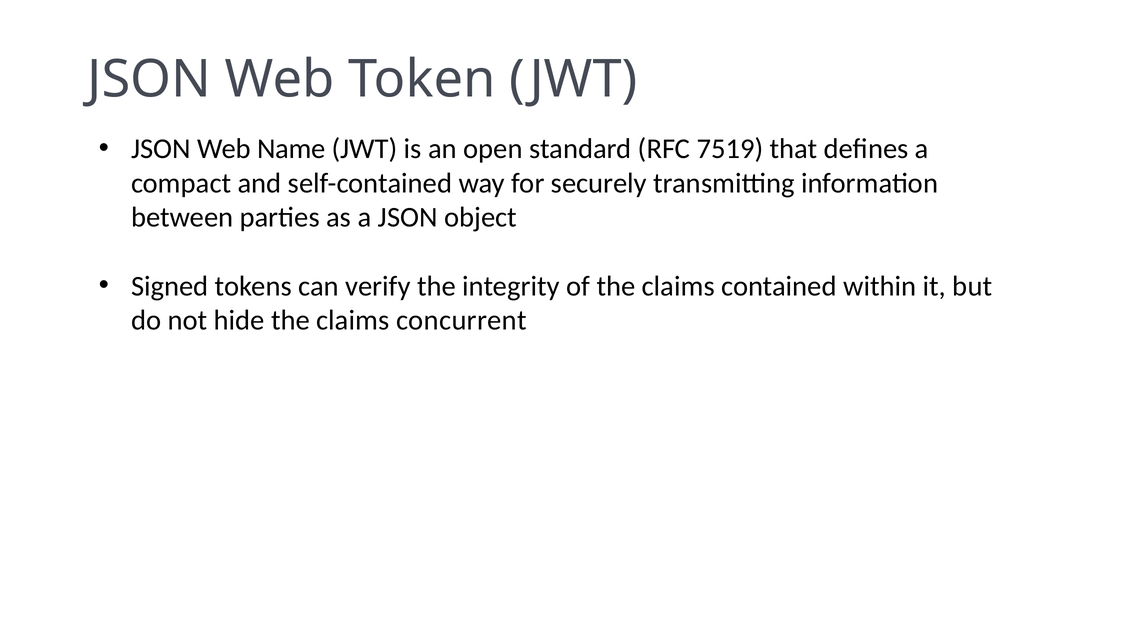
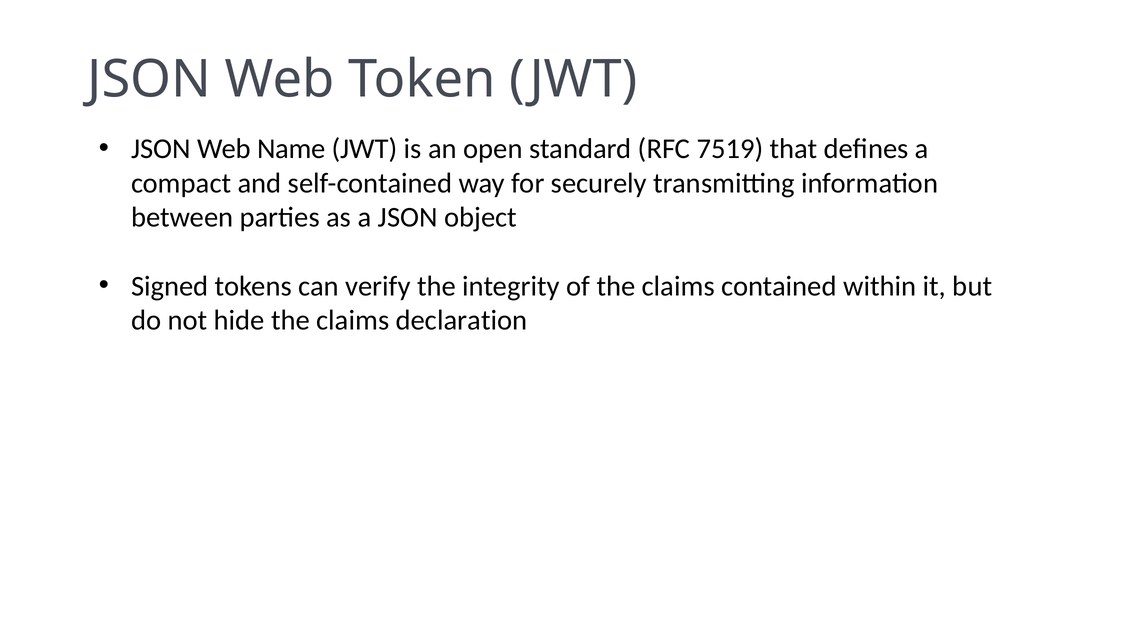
concurrent: concurrent -> declaration
